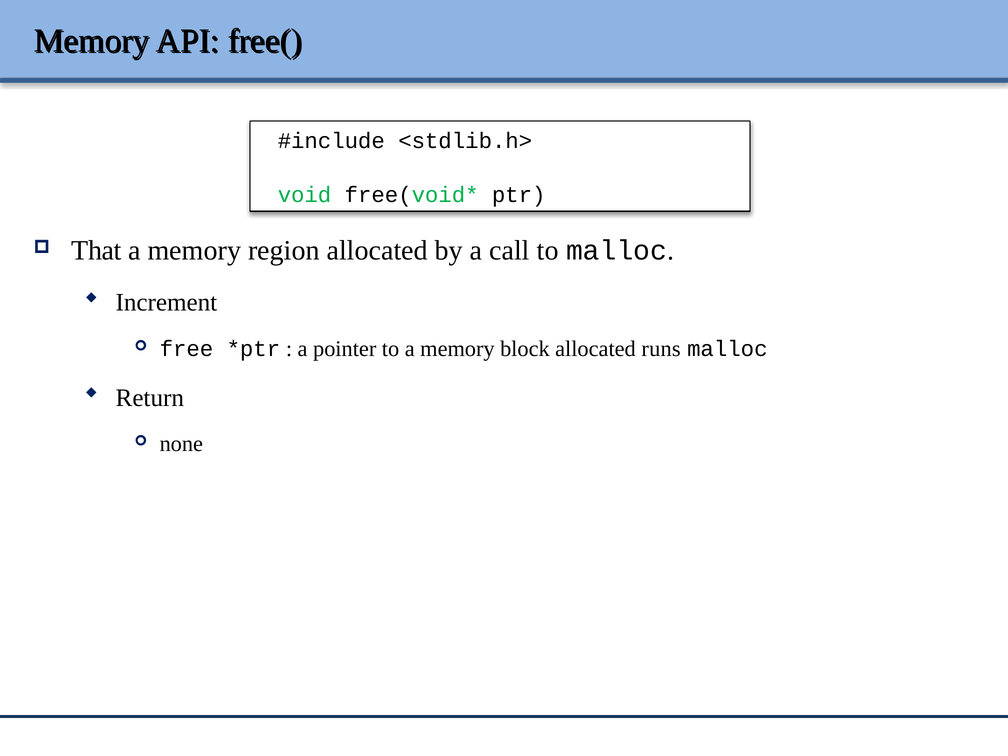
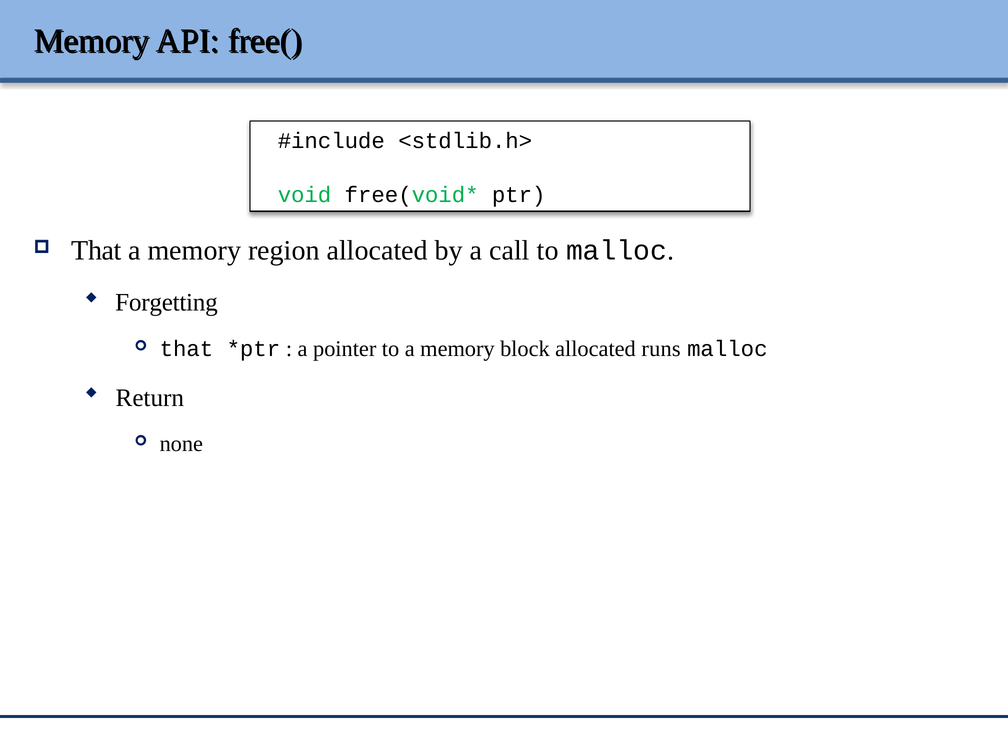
Increment: Increment -> Forgetting
free at (186, 349): free -> that
